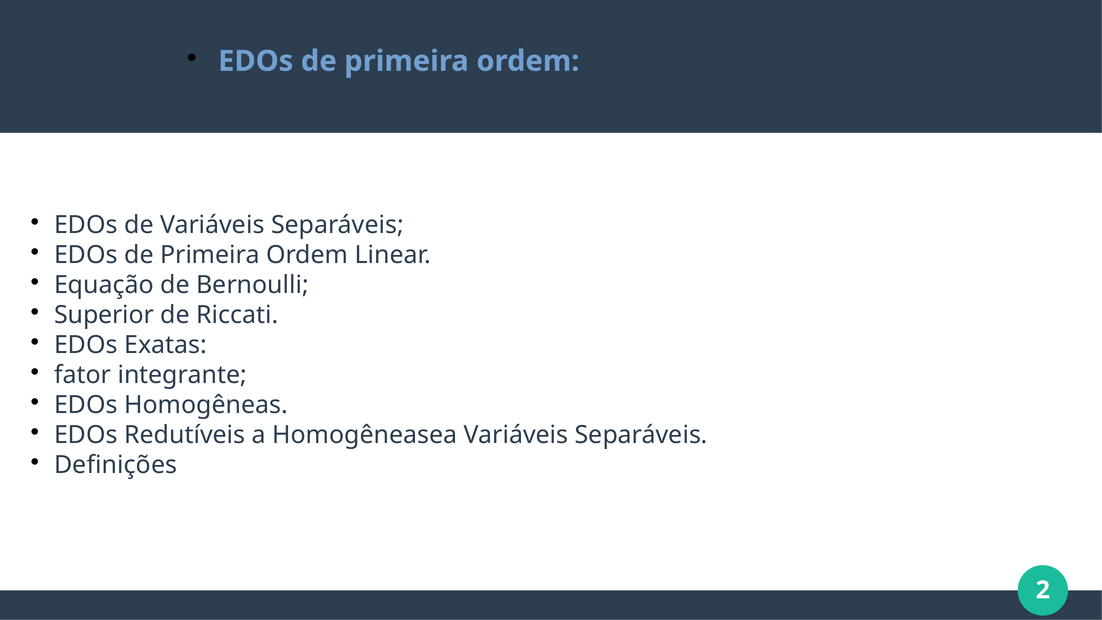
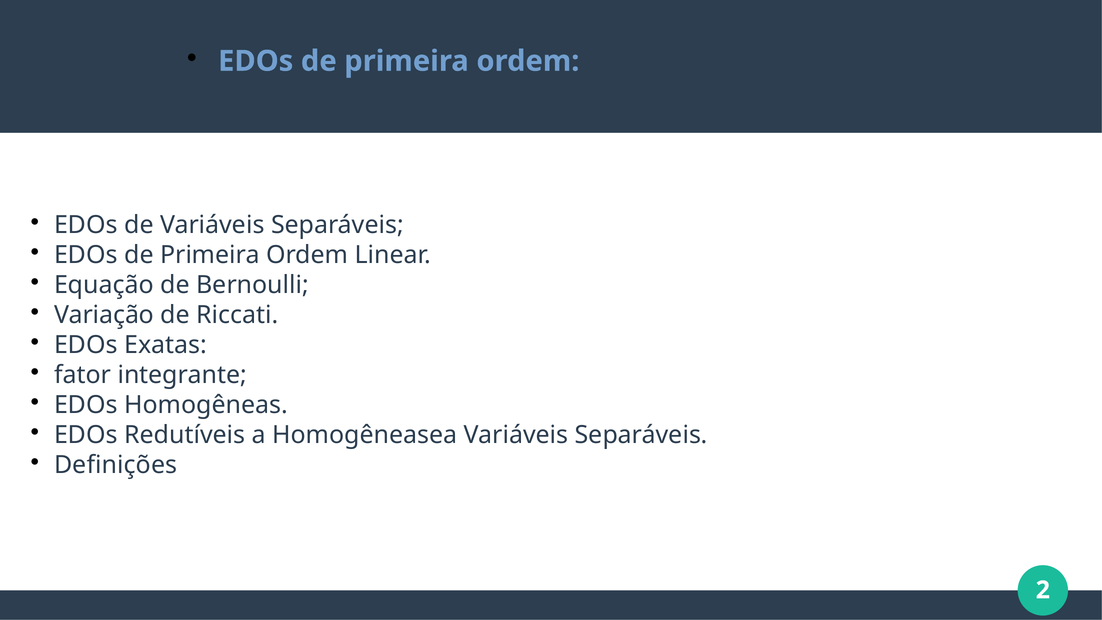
Superior: Superior -> Variação
